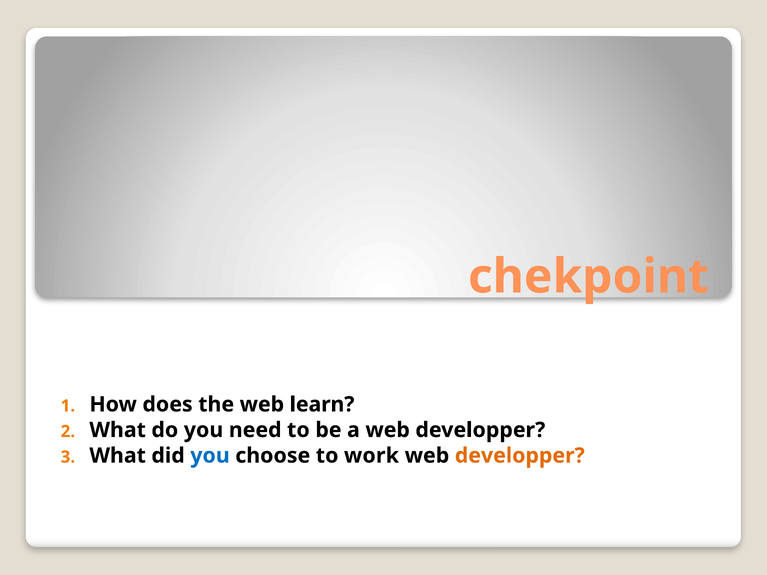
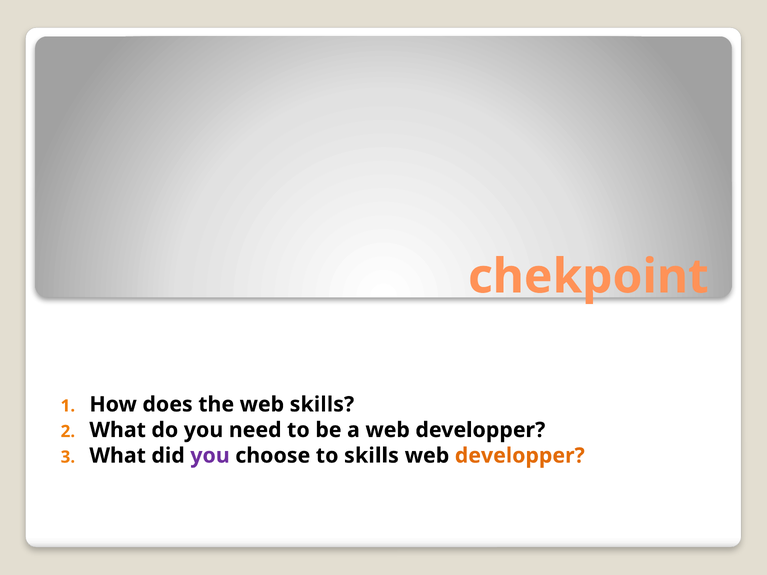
web learn: learn -> skills
you at (210, 456) colour: blue -> purple
to work: work -> skills
